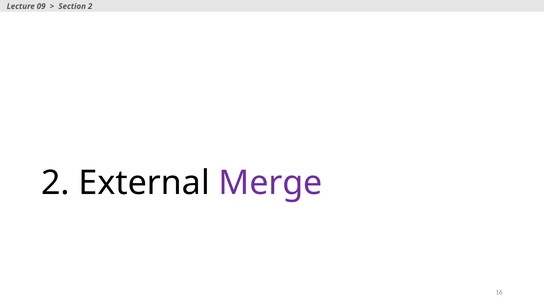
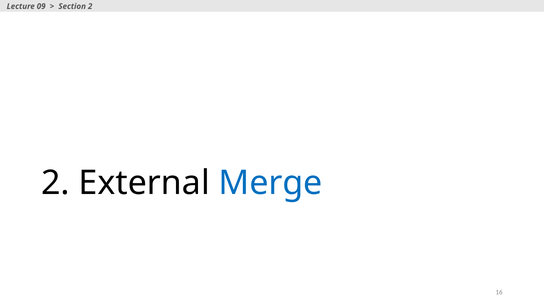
Merge colour: purple -> blue
